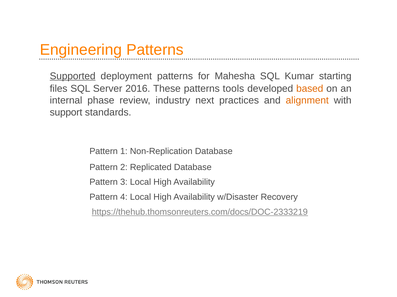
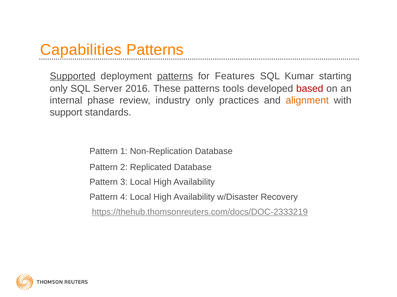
Engineering: Engineering -> Capabilities
patterns at (175, 76) underline: none -> present
Mahesha: Mahesha -> Features
files at (59, 89): files -> only
based colour: orange -> red
industry next: next -> only
